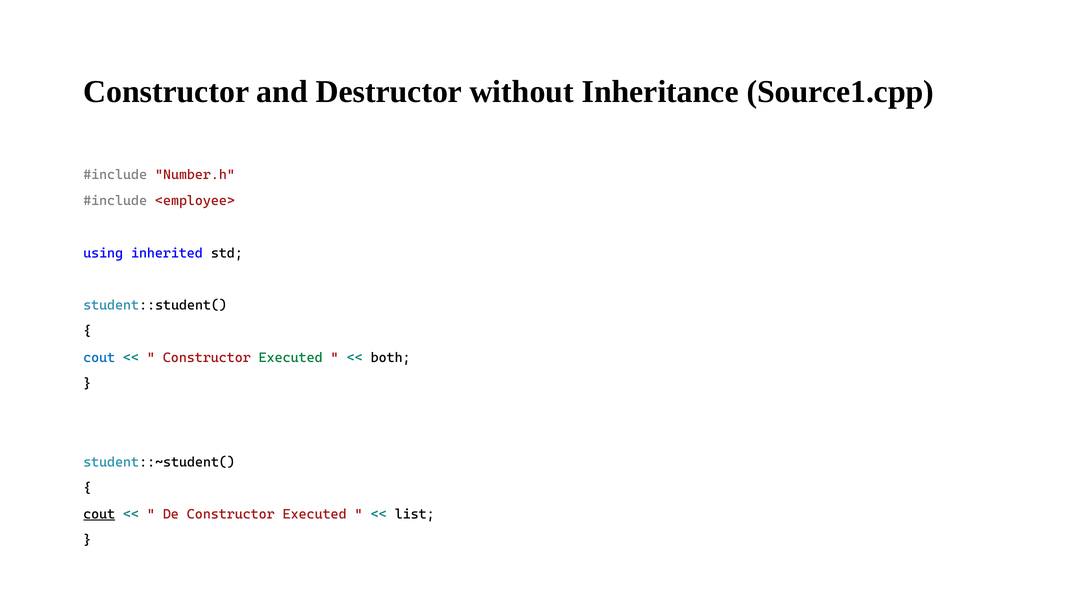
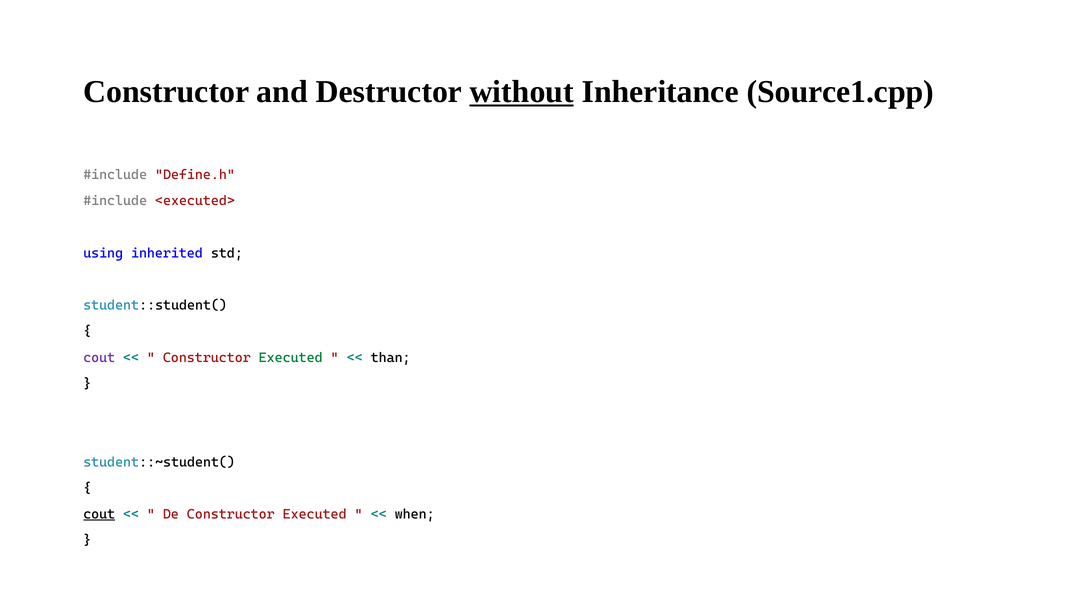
without underline: none -> present
Number.h: Number.h -> Define.h
<employee>: <employee> -> <executed>
cout at (99, 358) colour: blue -> purple
both: both -> than
list: list -> when
